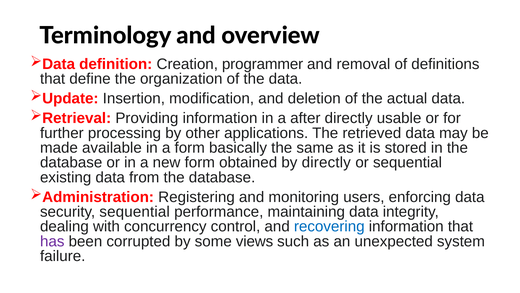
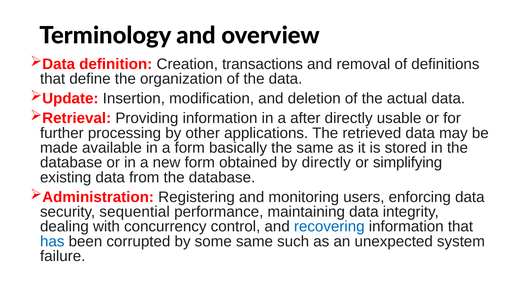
programmer: programmer -> transactions
or sequential: sequential -> simplifying
has colour: purple -> blue
some views: views -> same
